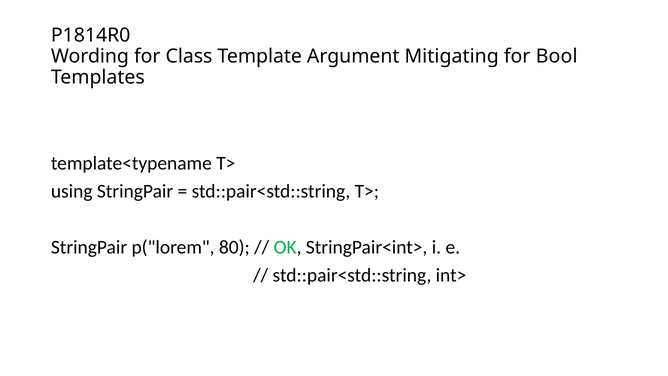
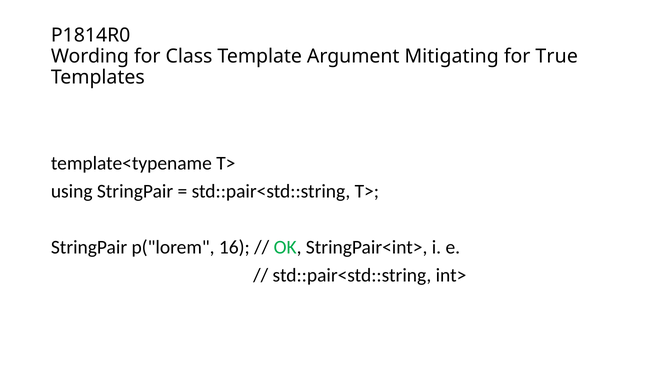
Bool: Bool -> True
80: 80 -> 16
